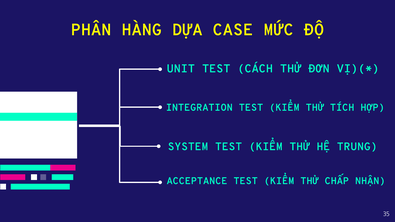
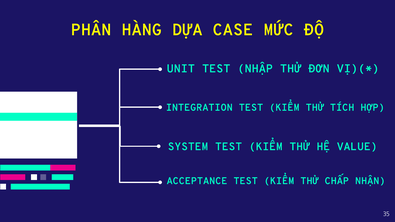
CÁCH: CÁCH -> NHẬP
TRUNG: TRUNG -> VALUE
